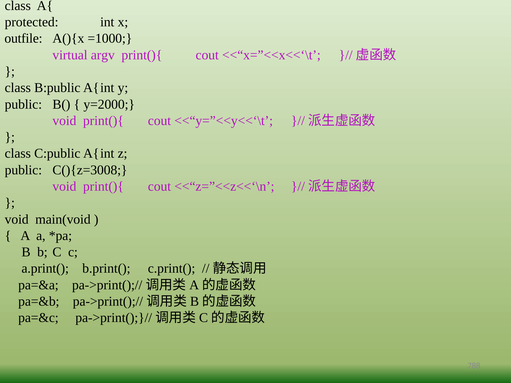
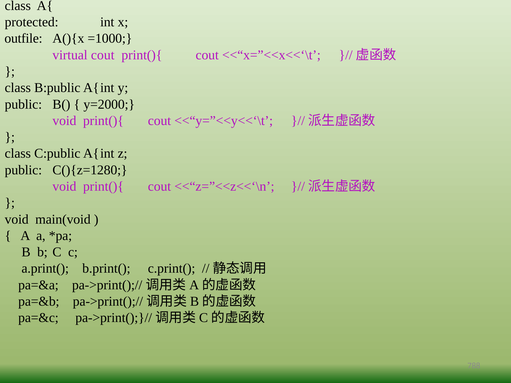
virtual argv: argv -> cout
C(){z=3008: C(){z=3008 -> C(){z=1280
